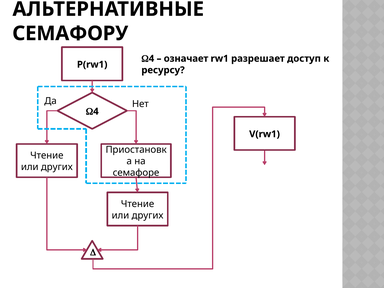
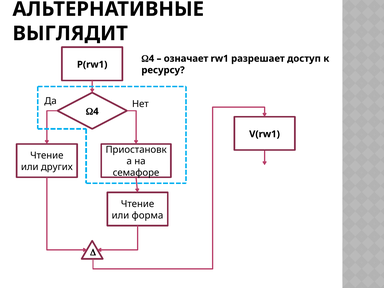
СЕМАФОРУ: СЕМАФОРУ -> ВЫГЛЯДИТ
других at (148, 215): других -> форма
